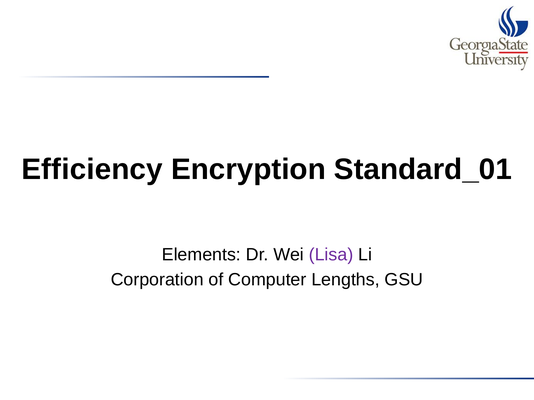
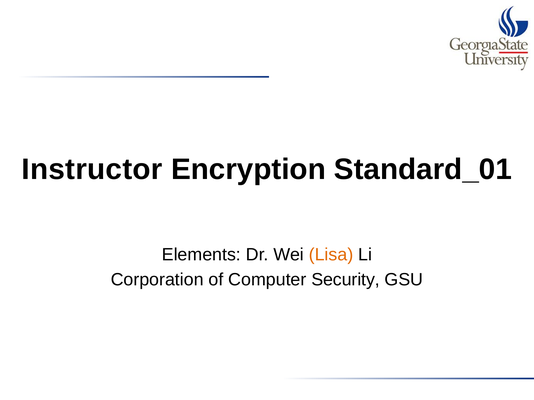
Efficiency: Efficiency -> Instructor
Lisa colour: purple -> orange
Lengths: Lengths -> Security
